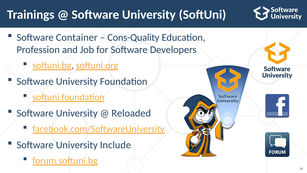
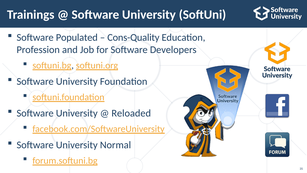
Container: Container -> Populated
Include: Include -> Normal
